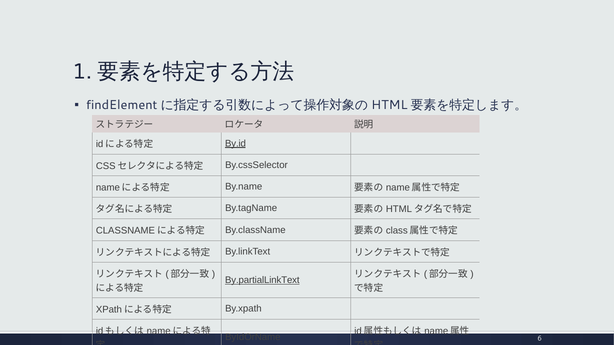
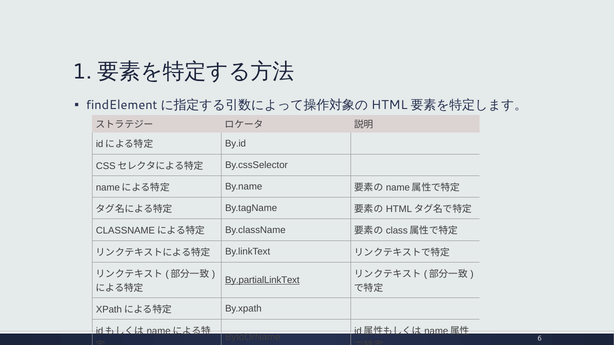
By.id underline: present -> none
